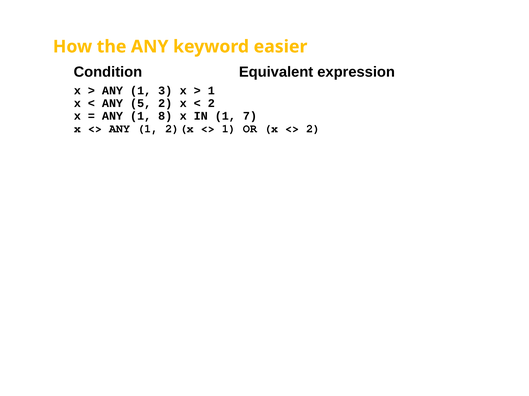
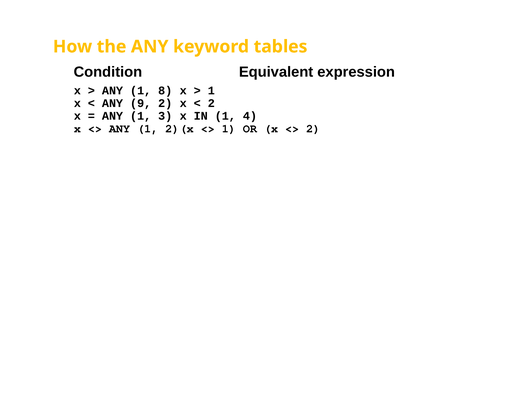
easier: easier -> tables
3: 3 -> 8
5: 5 -> 9
8: 8 -> 3
7: 7 -> 4
